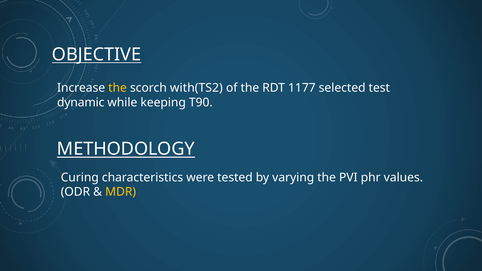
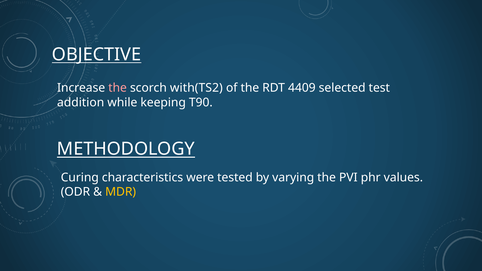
the at (118, 88) colour: yellow -> pink
1177: 1177 -> 4409
dynamic: dynamic -> addition
